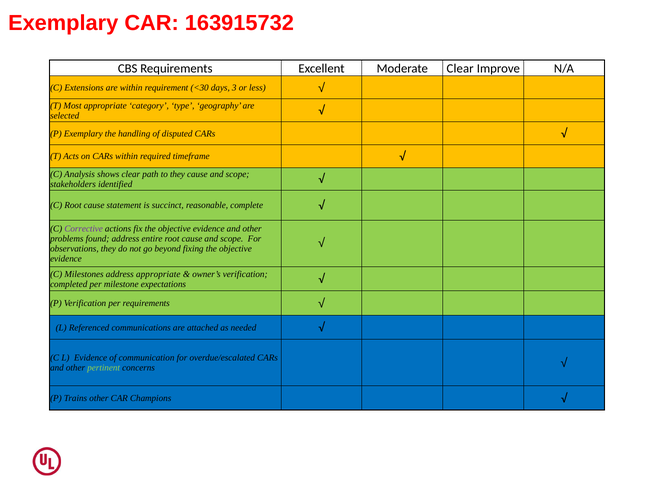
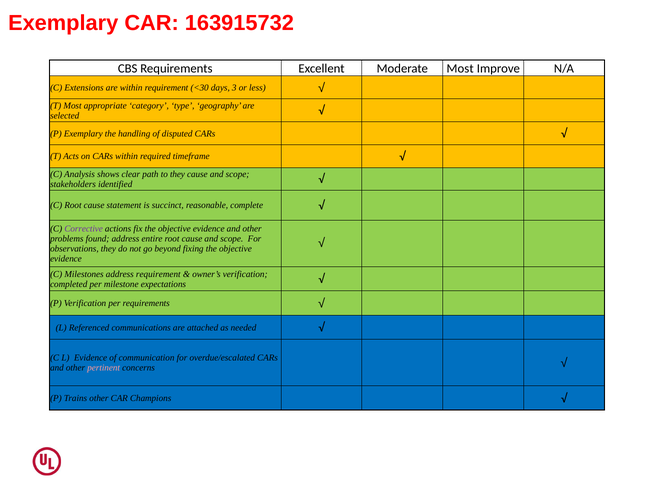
Moderate Clear: Clear -> Most
address appropriate: appropriate -> requirement
pertinent colour: light green -> pink
